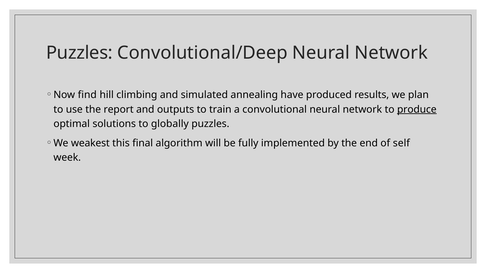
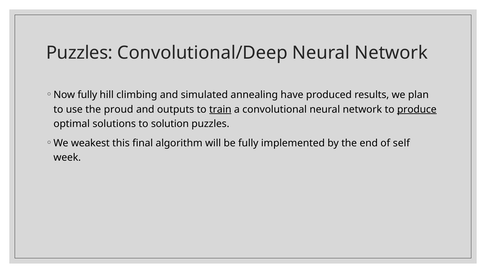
Now find: find -> fully
report: report -> proud
train underline: none -> present
globally: globally -> solution
